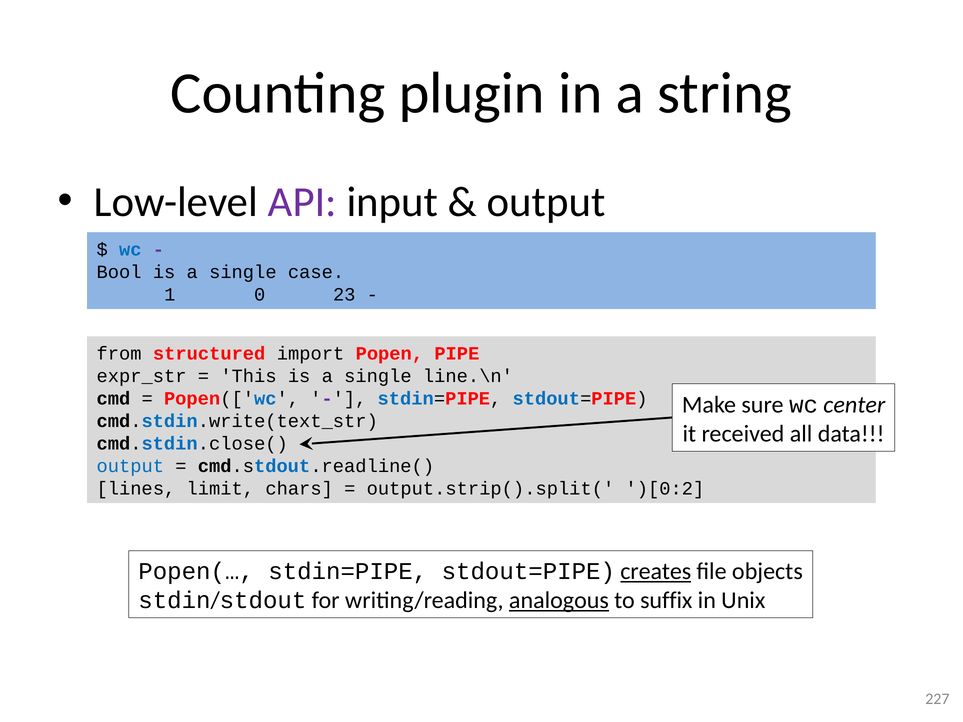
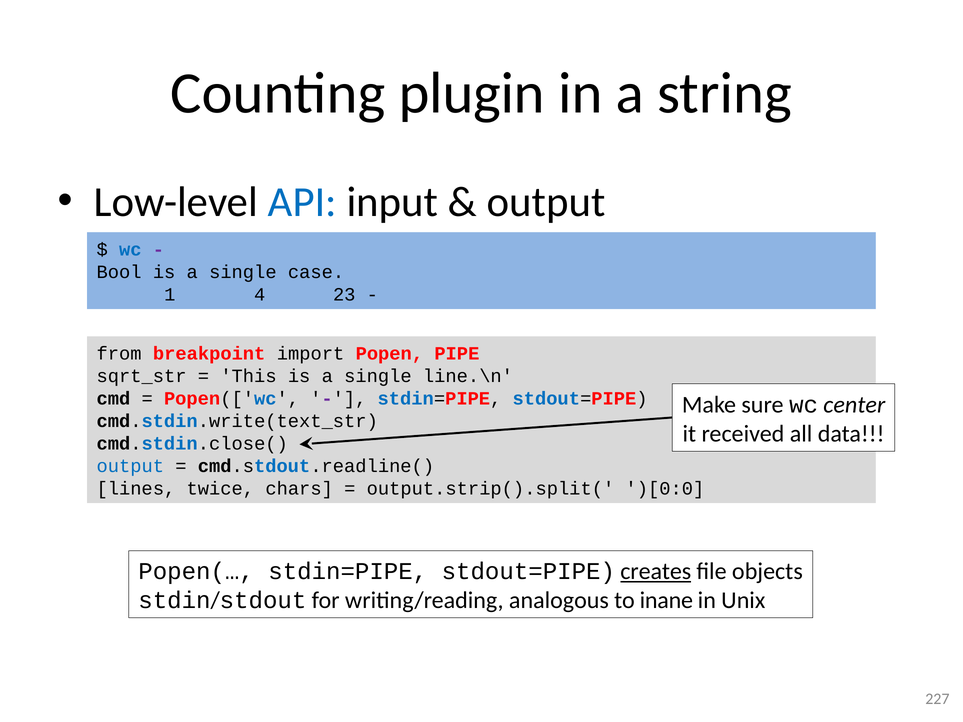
API colour: purple -> blue
0: 0 -> 4
structured: structured -> breakpoint
expr_str: expr_str -> sqrt_str
limit: limit -> twice
)[0:2: )[0:2 -> )[0:0
analogous underline: present -> none
suffix: suffix -> inane
